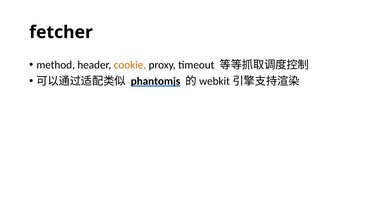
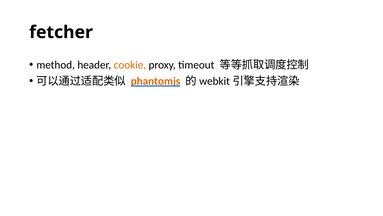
phantomjs colour: black -> orange
